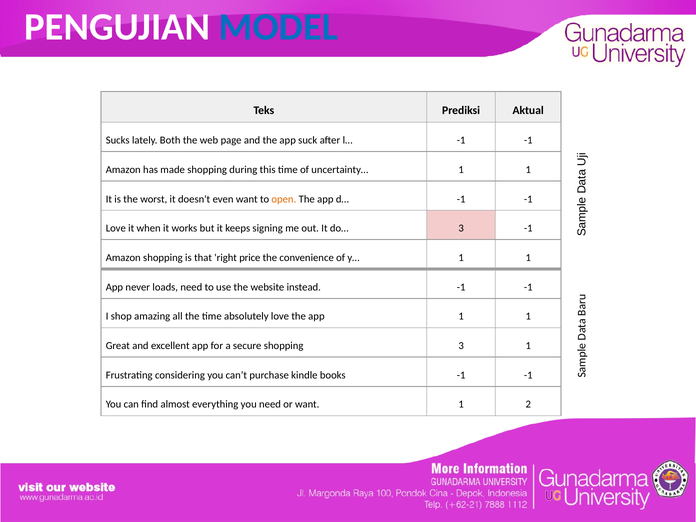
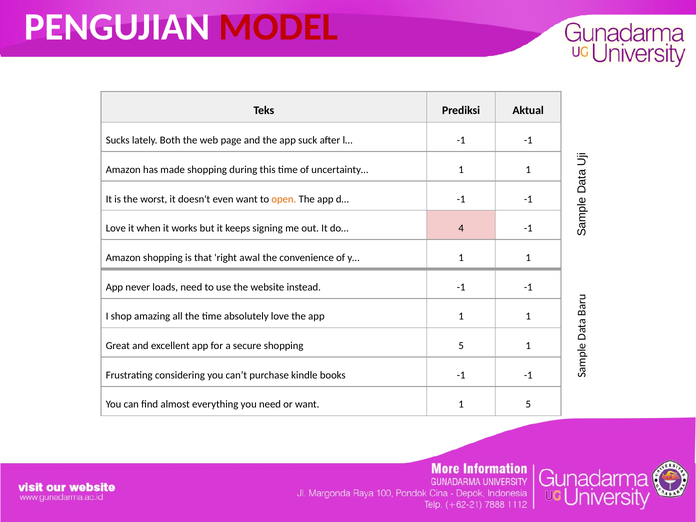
MODEL colour: blue -> red
do… 3: 3 -> 4
price: price -> awal
shopping 3: 3 -> 5
1 2: 2 -> 5
